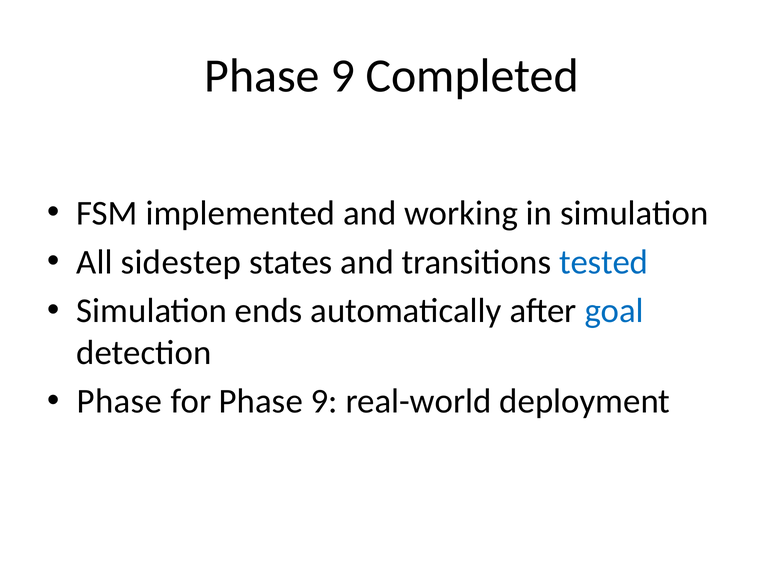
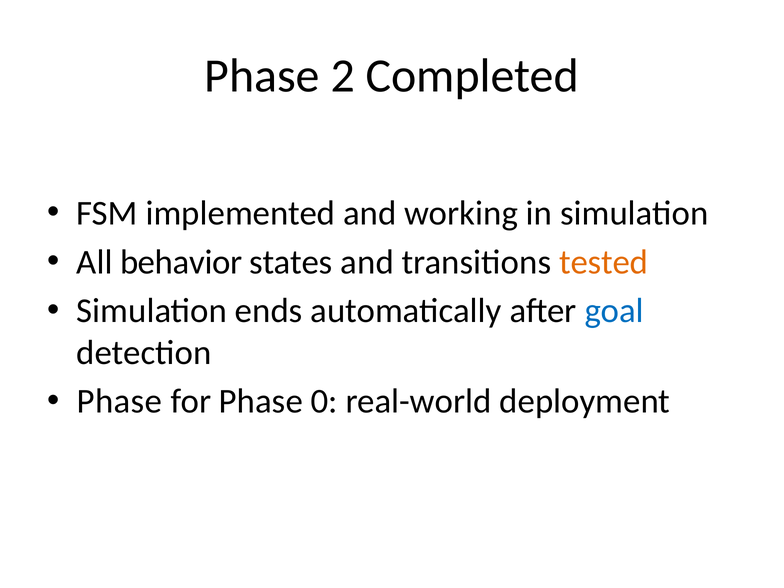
9 at (343, 76): 9 -> 2
sidestep: sidestep -> behavior
tested colour: blue -> orange
for Phase 9: 9 -> 0
